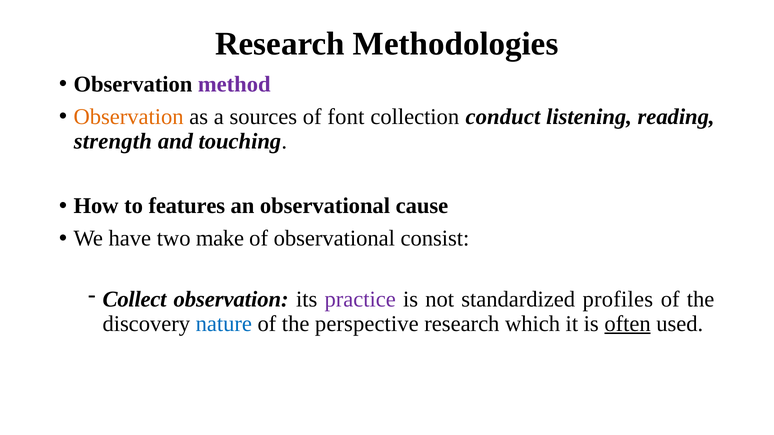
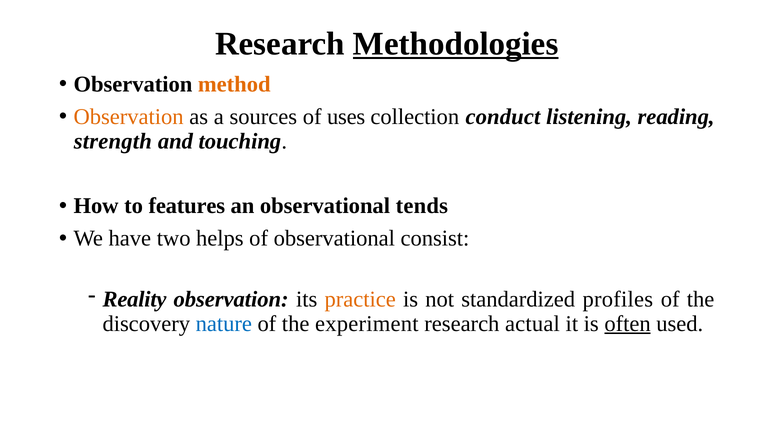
Methodologies underline: none -> present
method colour: purple -> orange
font: font -> uses
cause: cause -> tends
make: make -> helps
Collect: Collect -> Reality
practice colour: purple -> orange
perspective: perspective -> experiment
which: which -> actual
